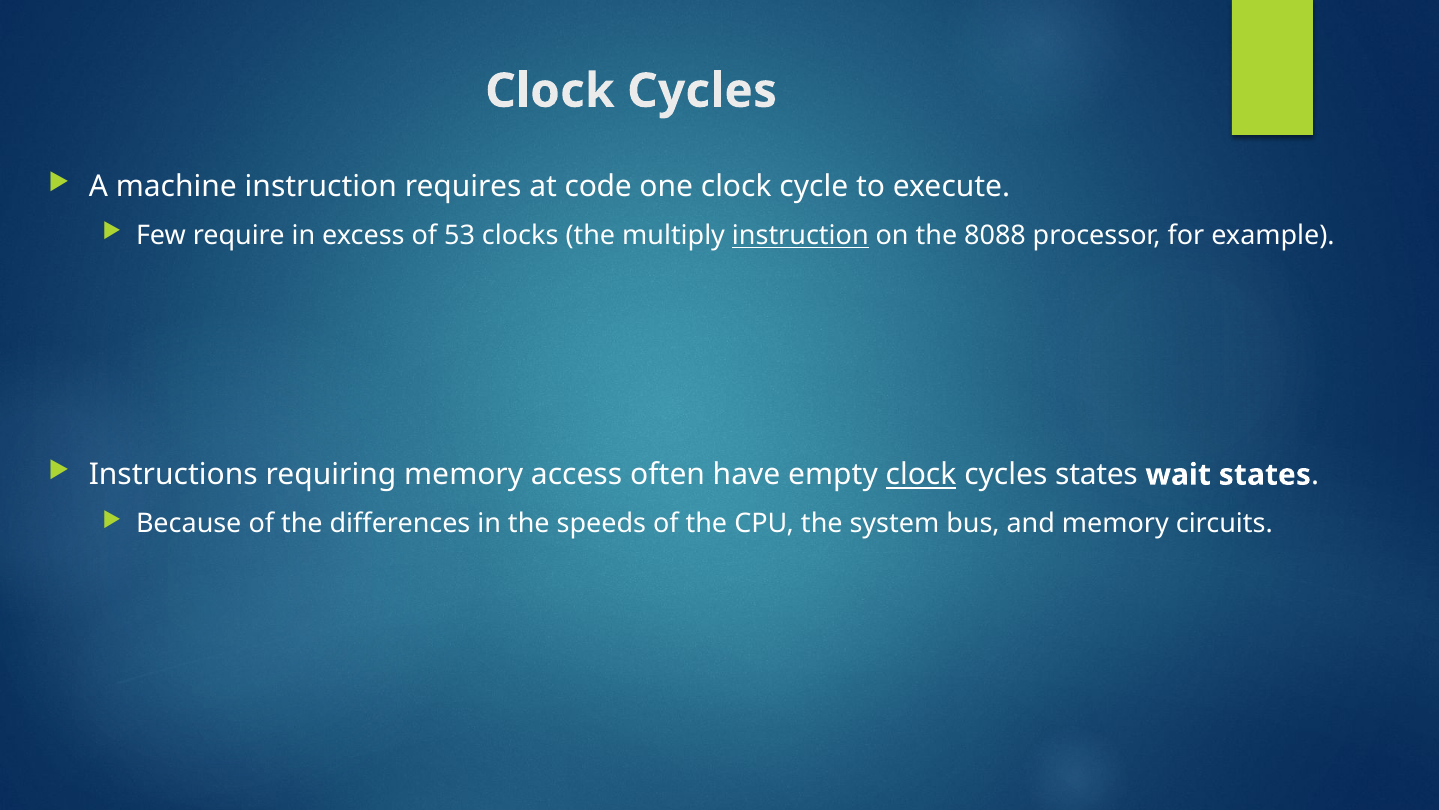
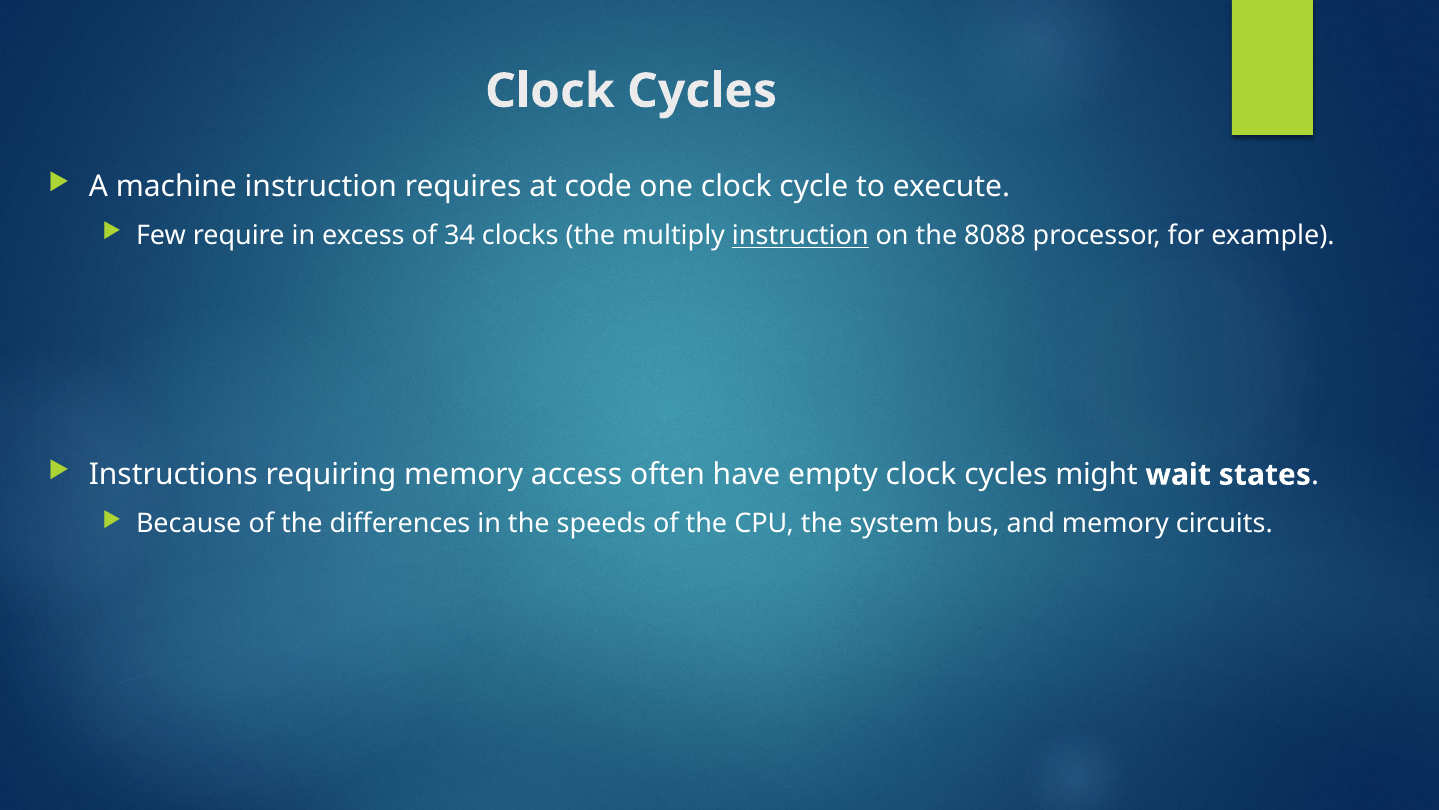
53: 53 -> 34
clock at (921, 474) underline: present -> none
cycles states: states -> might
